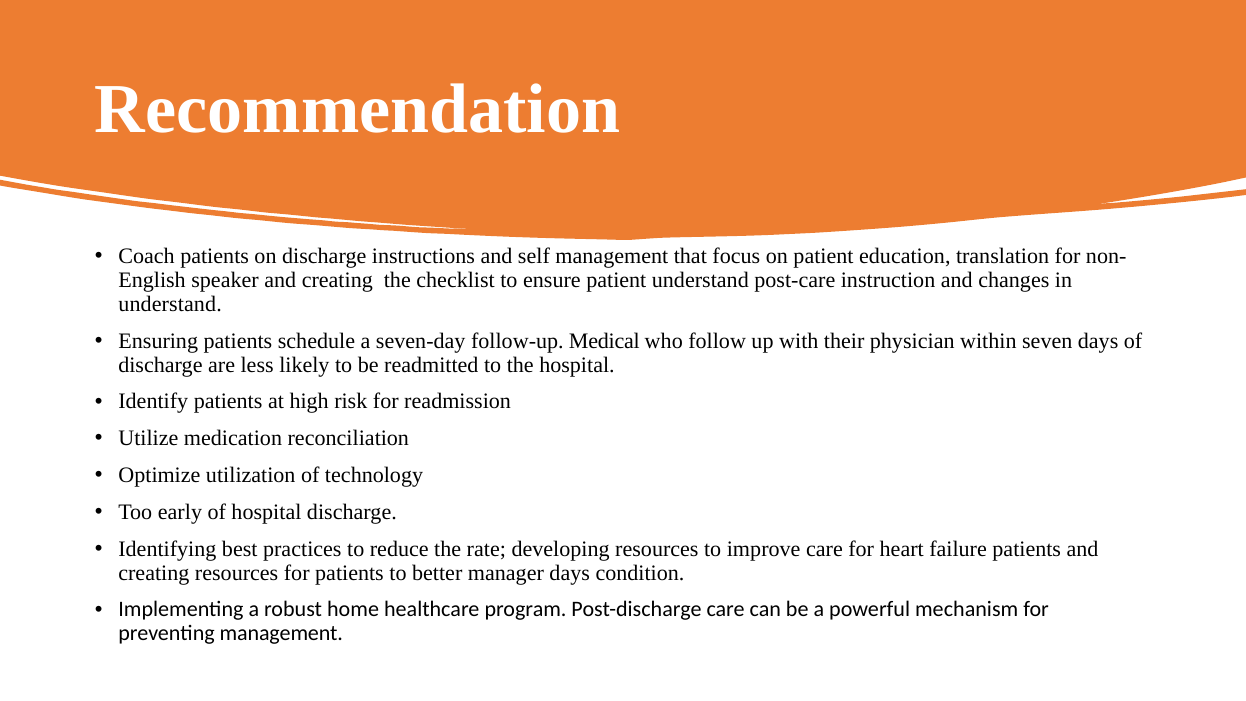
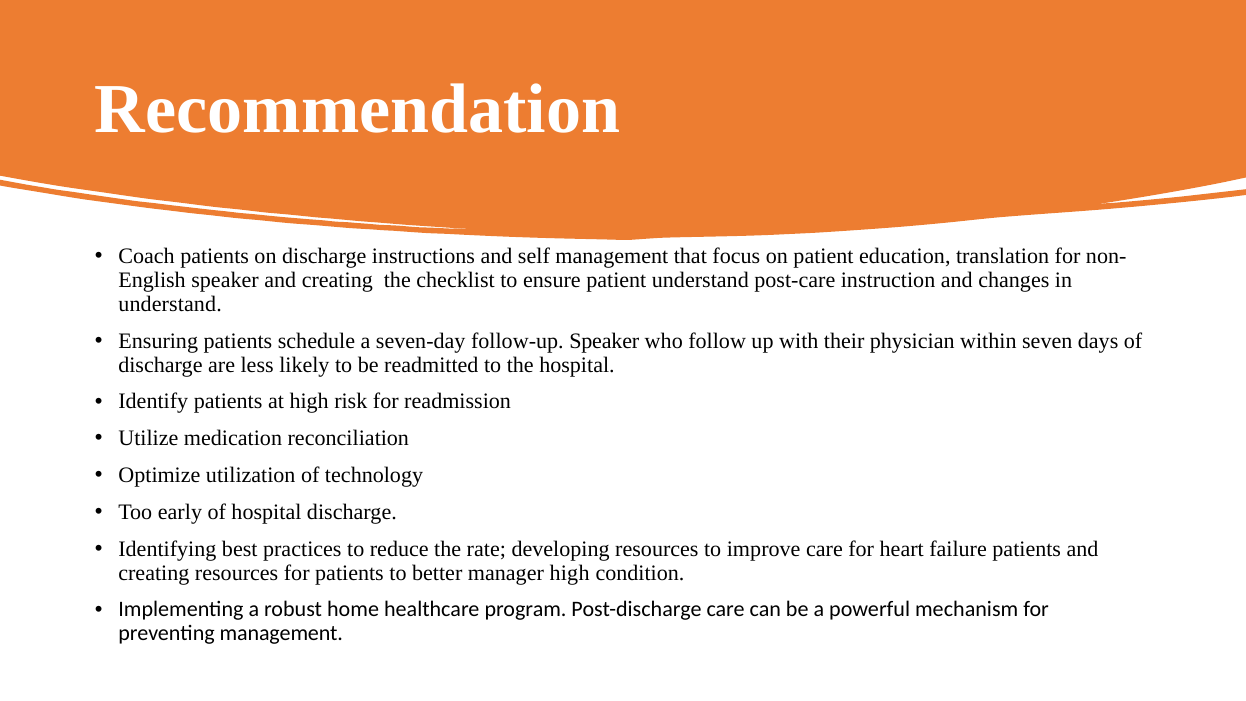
follow-up Medical: Medical -> Speaker
manager days: days -> high
